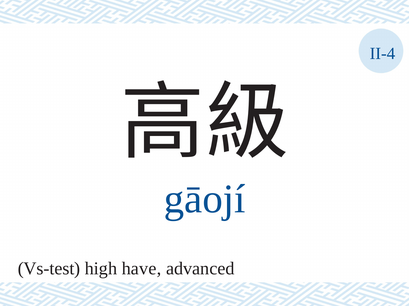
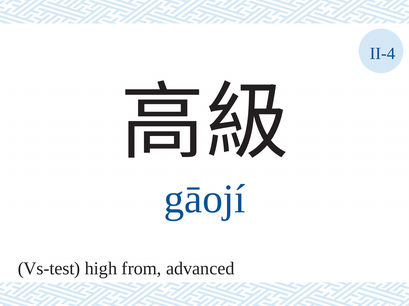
have: have -> from
